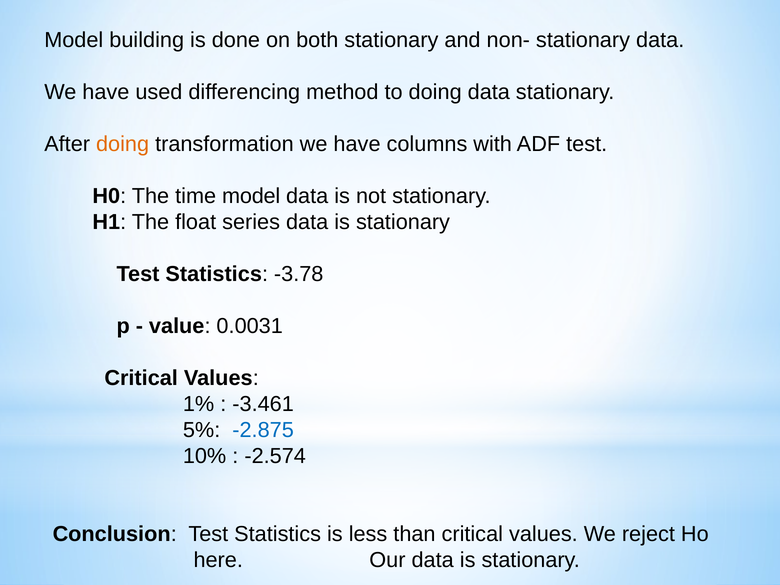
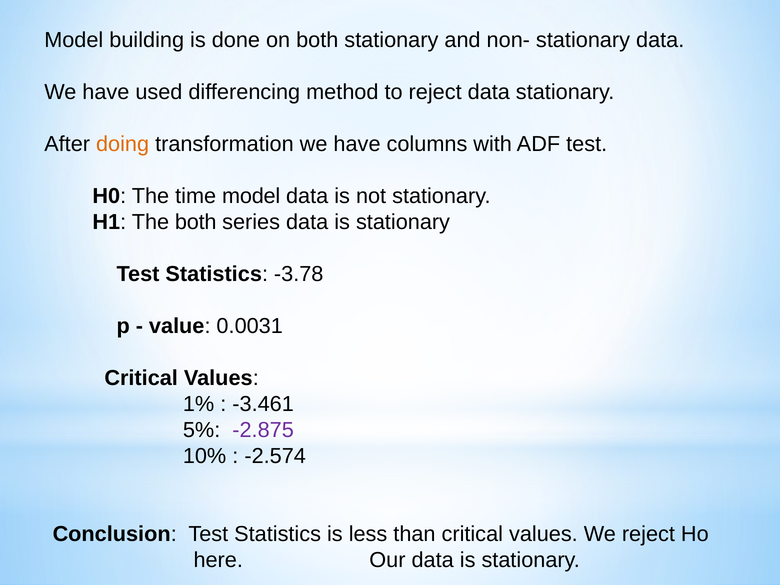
to doing: doing -> reject
The float: float -> both
-2.875 colour: blue -> purple
